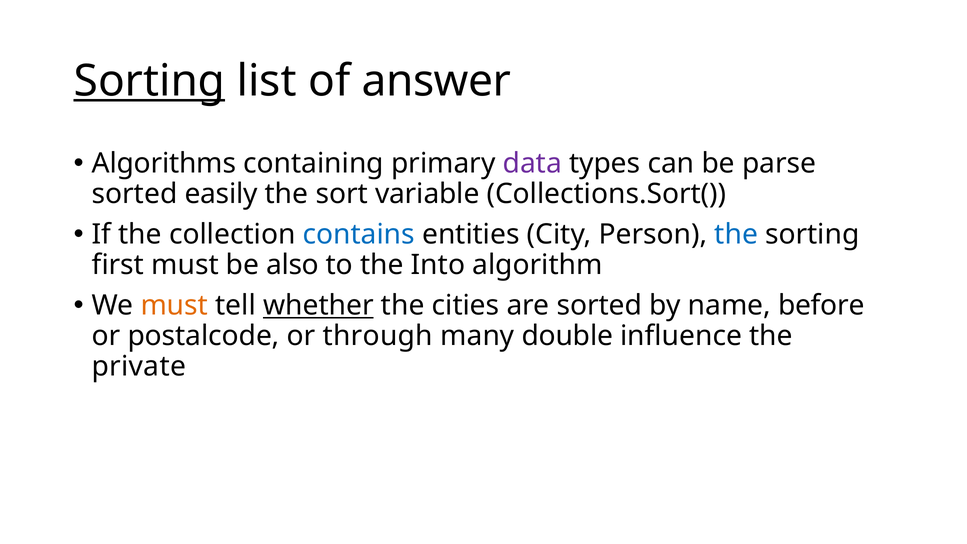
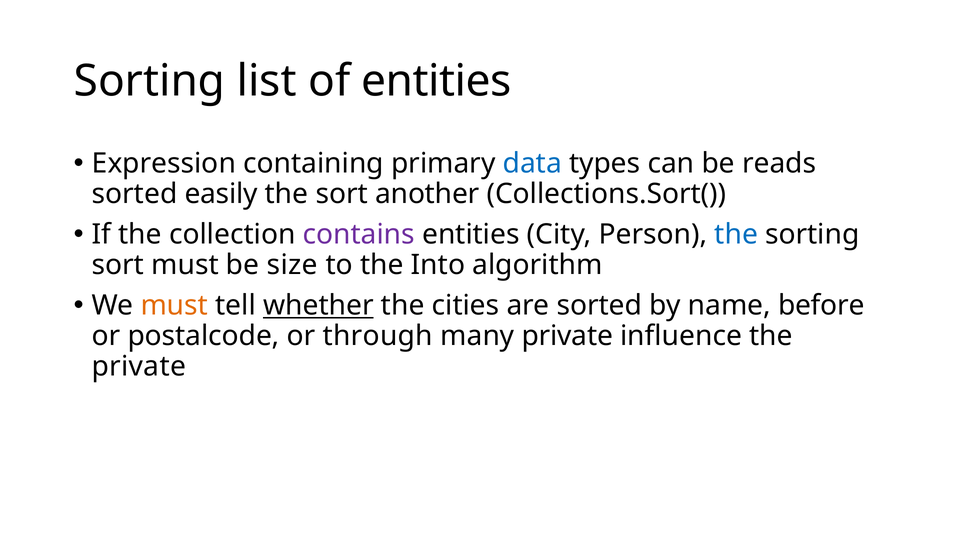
Sorting at (149, 81) underline: present -> none
of answer: answer -> entities
Algorithms: Algorithms -> Expression
data colour: purple -> blue
parse: parse -> reads
variable: variable -> another
contains colour: blue -> purple
first at (118, 265): first -> sort
also: also -> size
many double: double -> private
